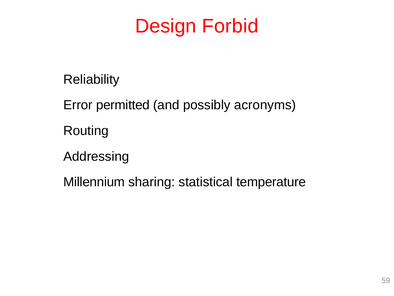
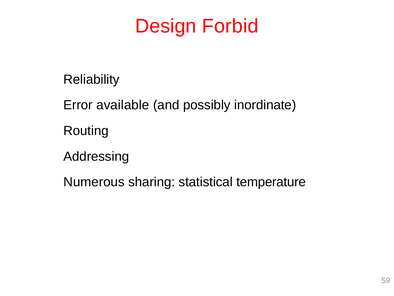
permitted: permitted -> available
acronyms: acronyms -> inordinate
Millennium: Millennium -> Numerous
